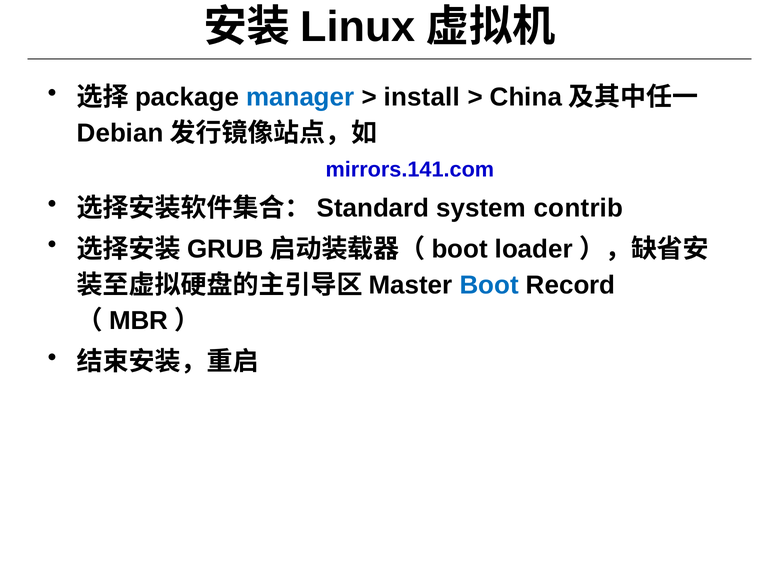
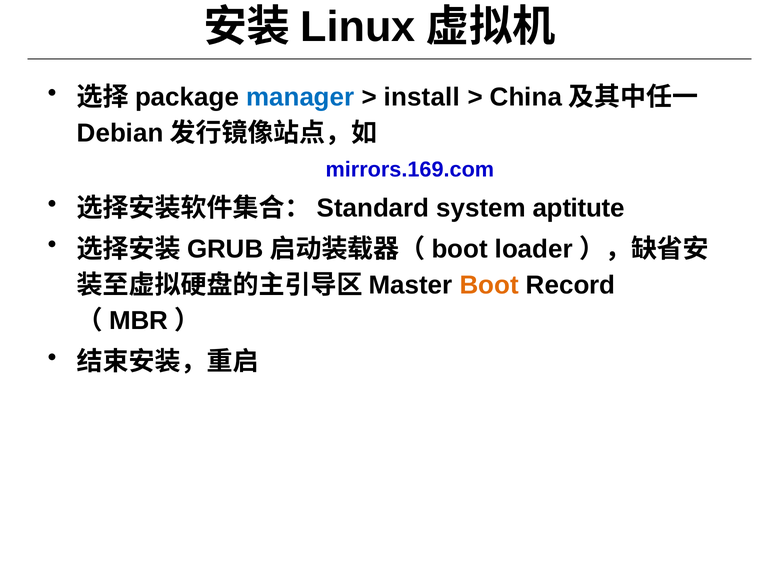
mirrors.141.com: mirrors.141.com -> mirrors.169.com
contrib: contrib -> aptitute
Boot colour: blue -> orange
